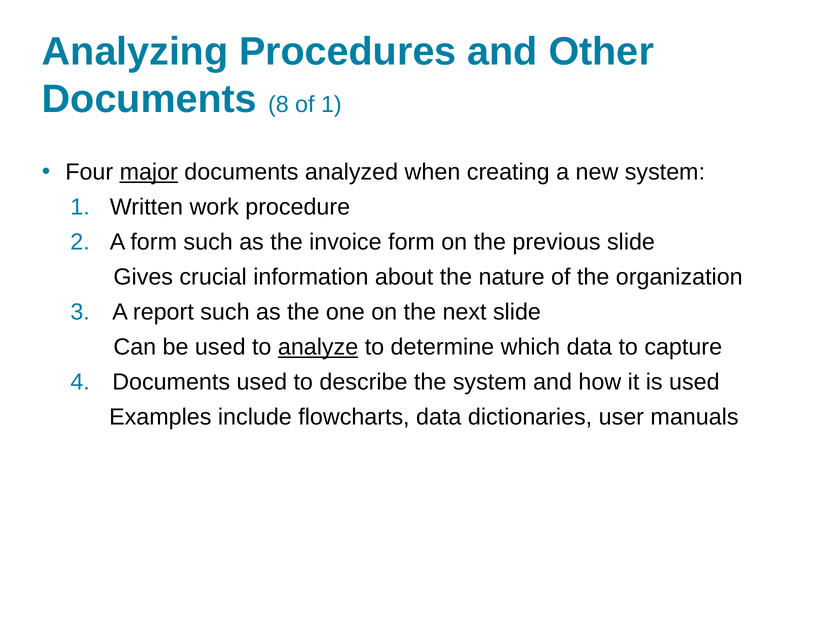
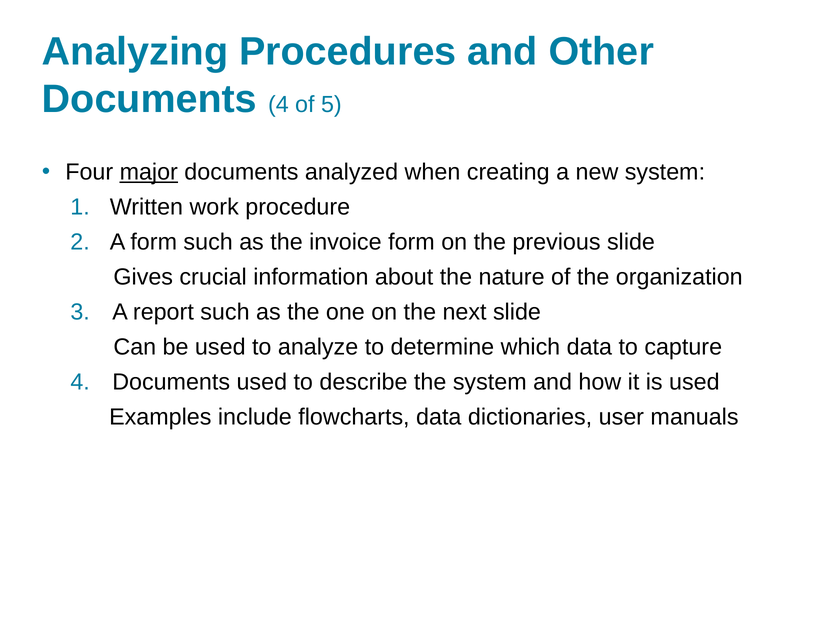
Documents 8: 8 -> 4
of 1: 1 -> 5
analyze underline: present -> none
